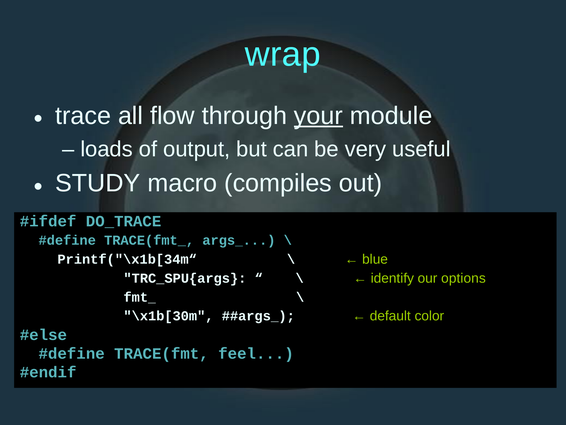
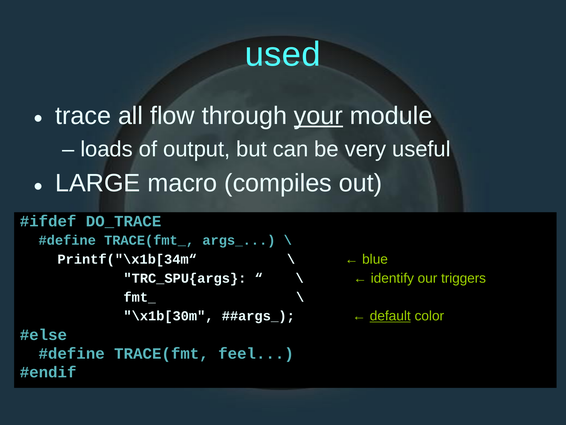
wrap: wrap -> used
STUDY: STUDY -> LARGE
options: options -> triggers
default underline: none -> present
